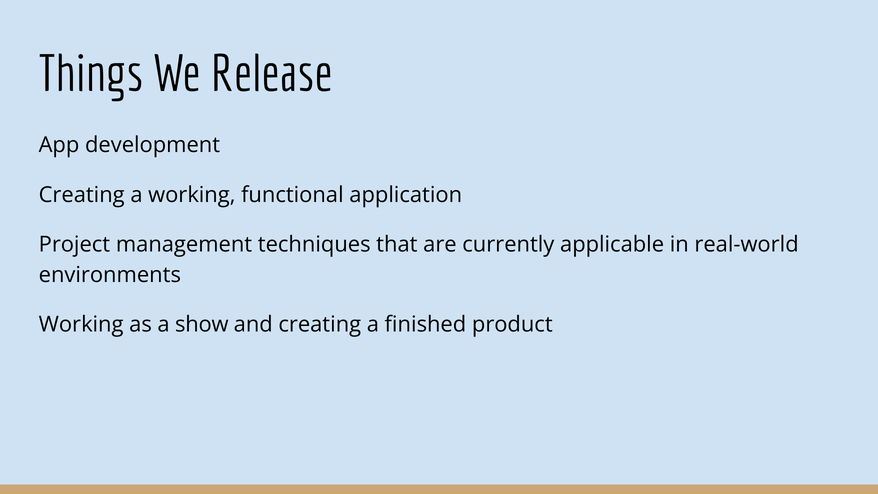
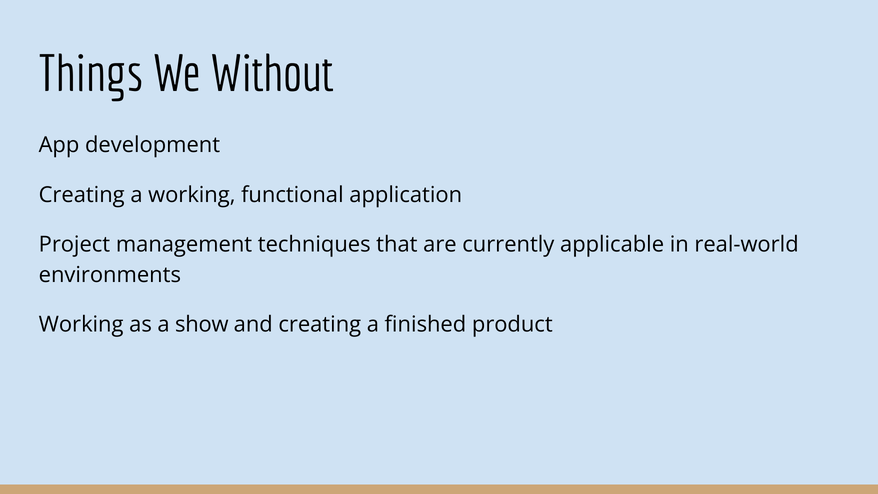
Release: Release -> Without
